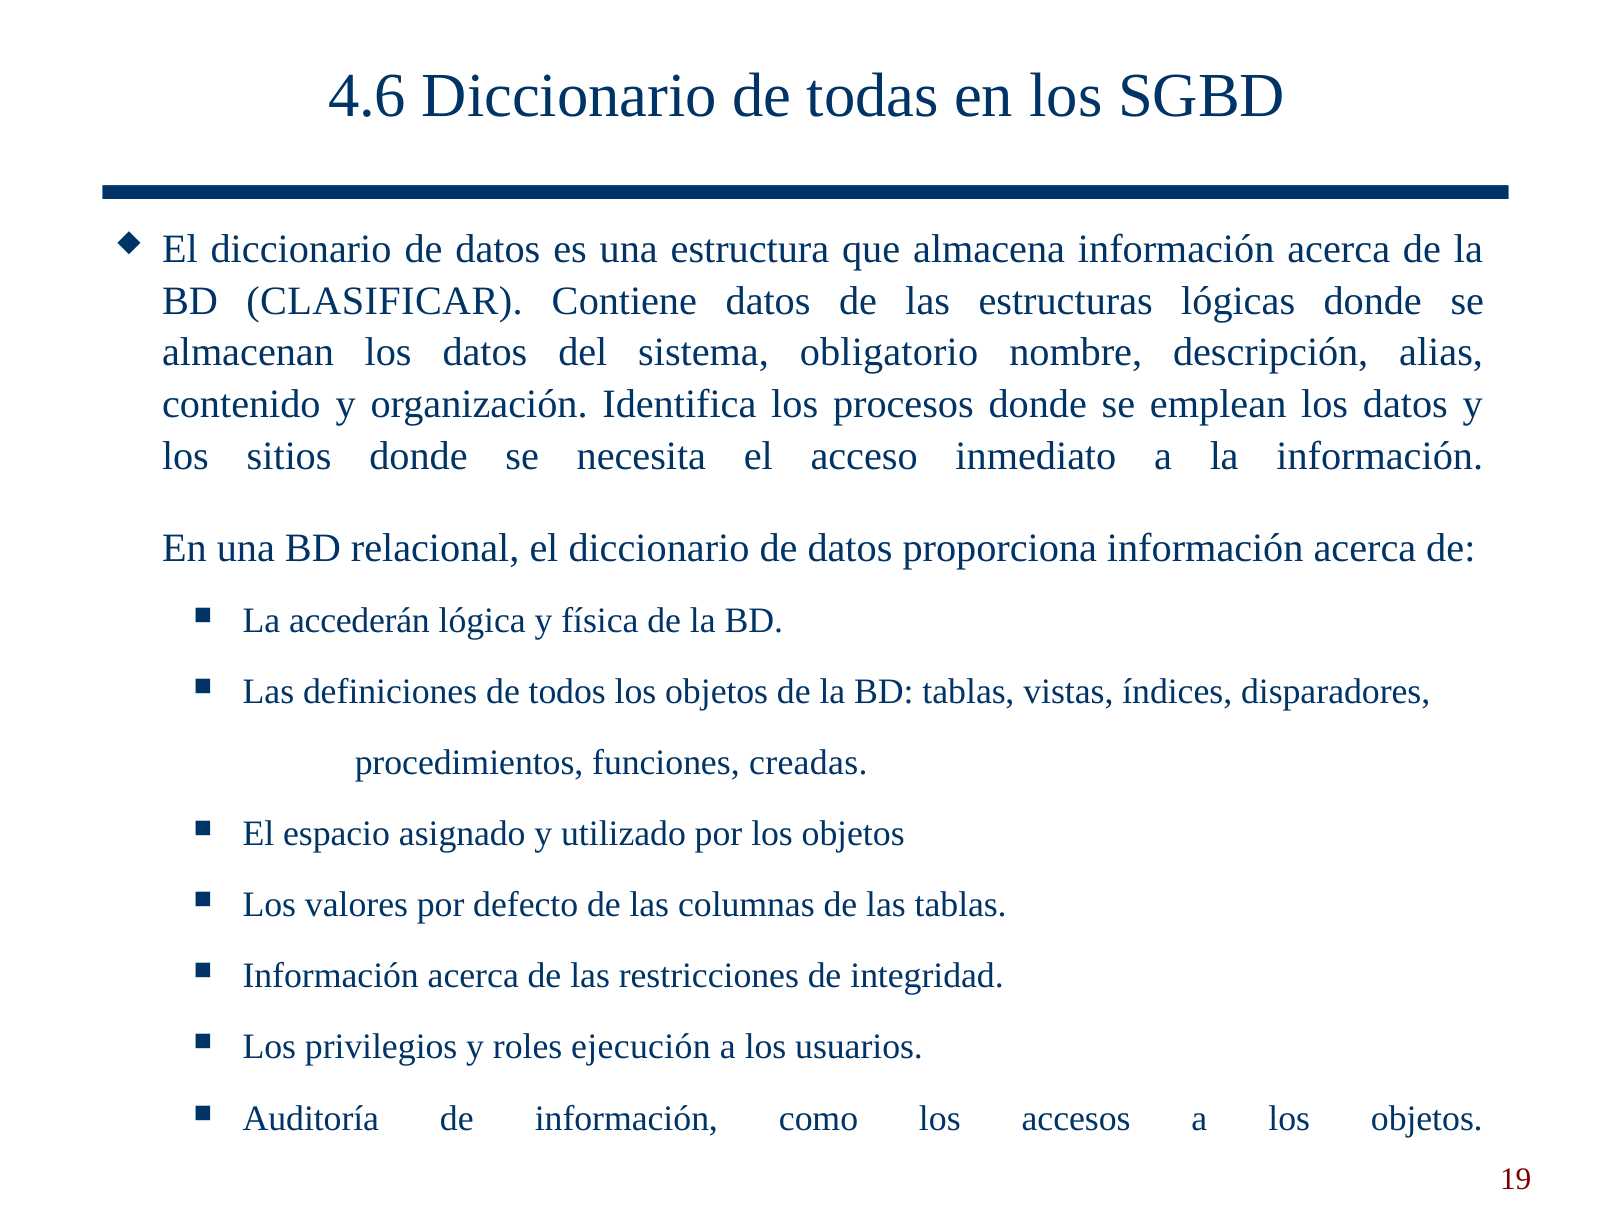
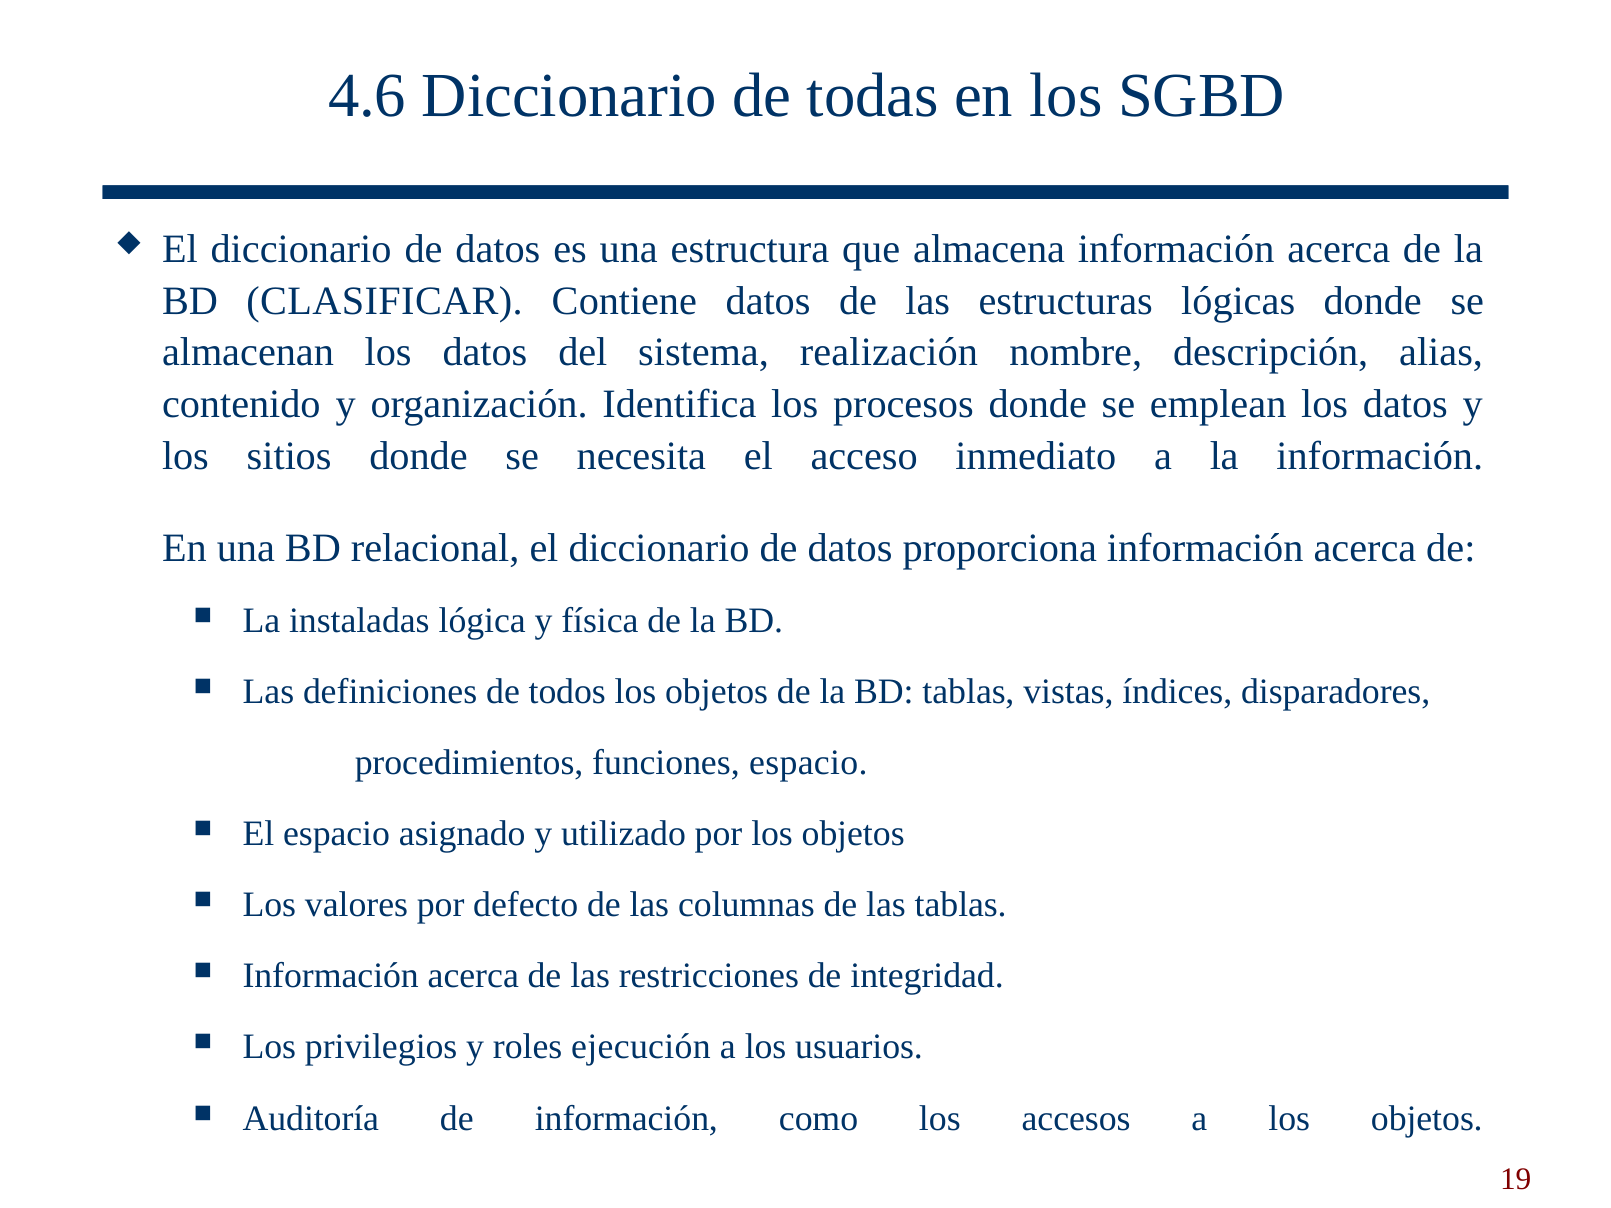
obligatorio: obligatorio -> realización
accederán: accederán -> instaladas
funciones creadas: creadas -> espacio
